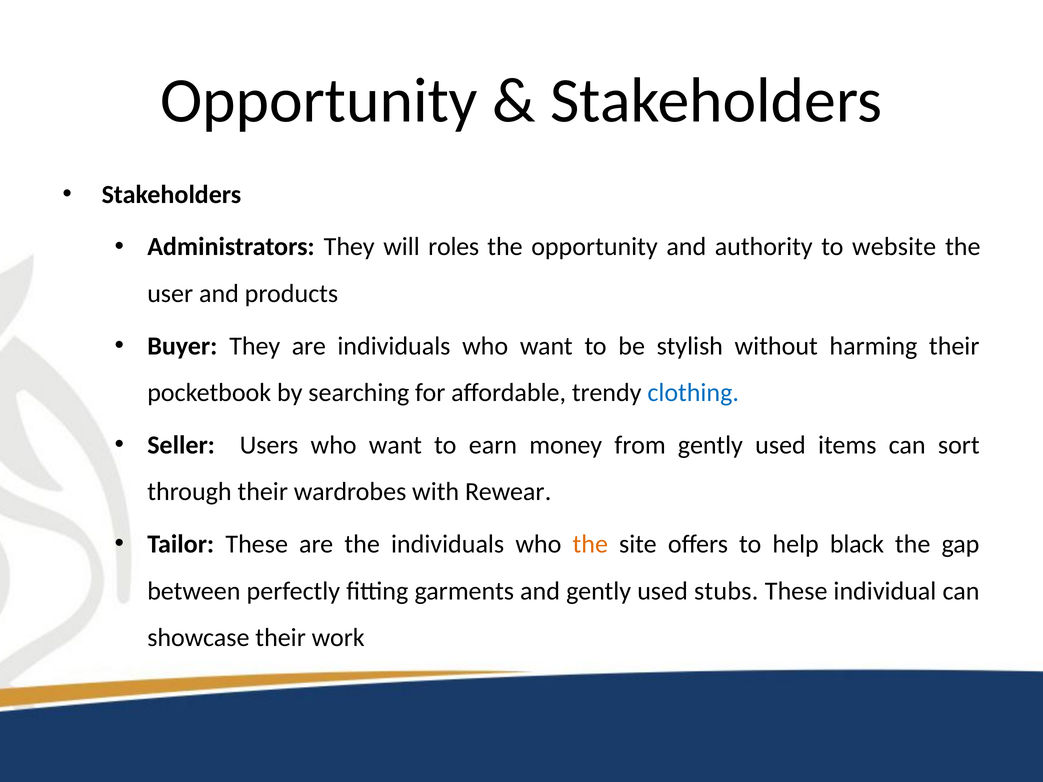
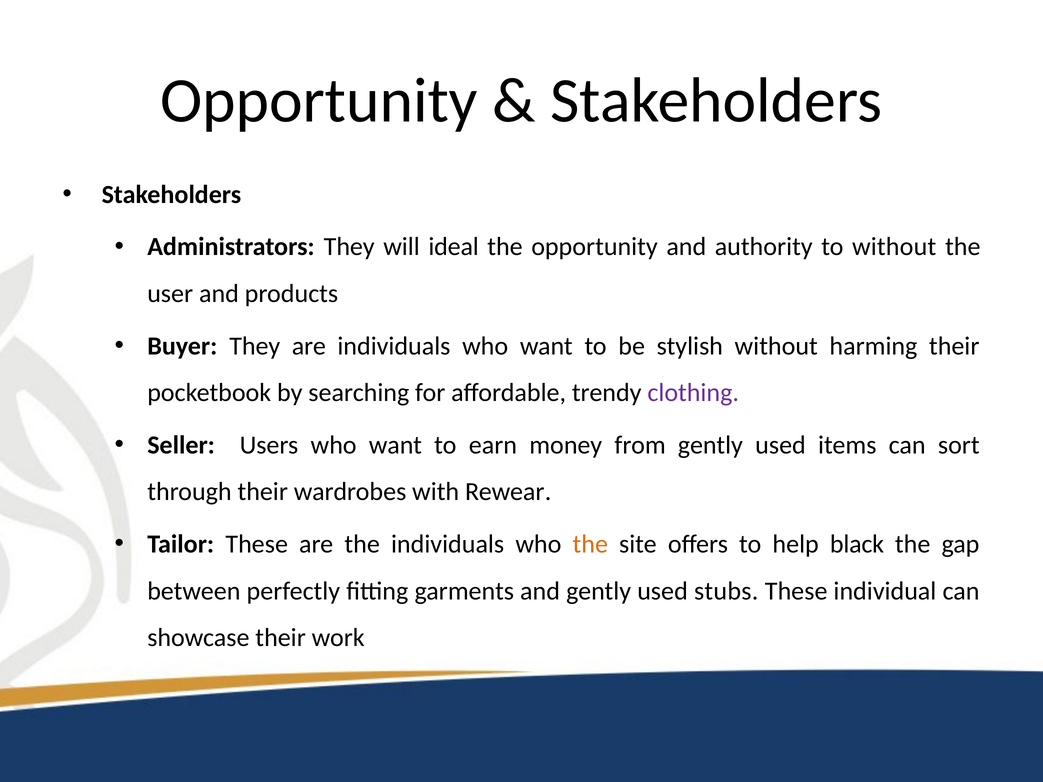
roles: roles -> ideal
to website: website -> without
clothing colour: blue -> purple
